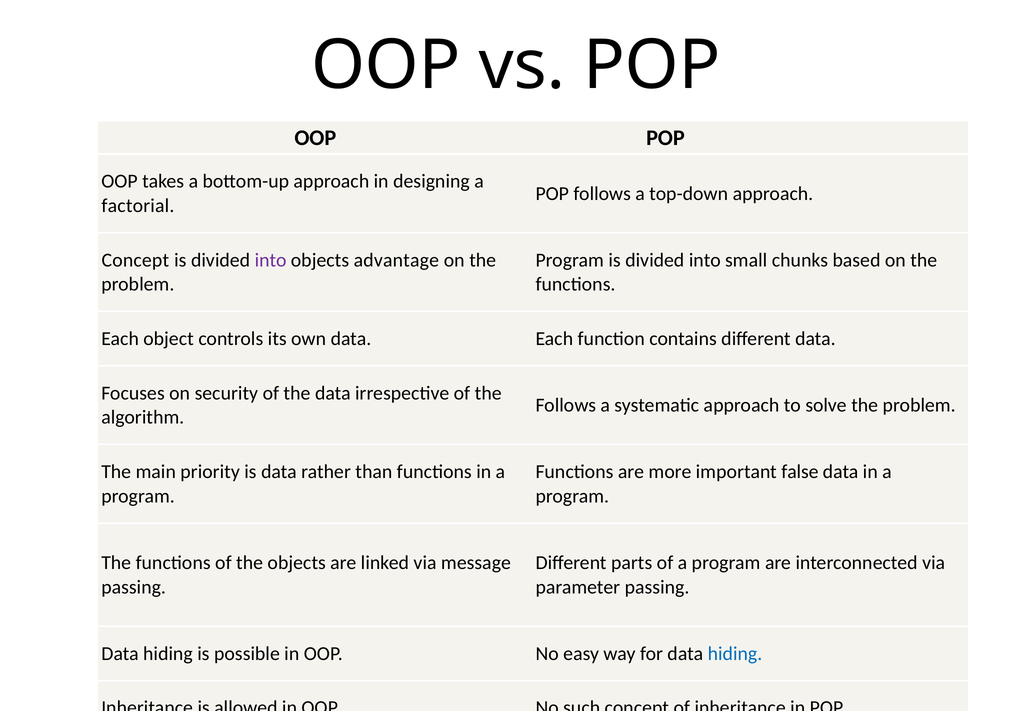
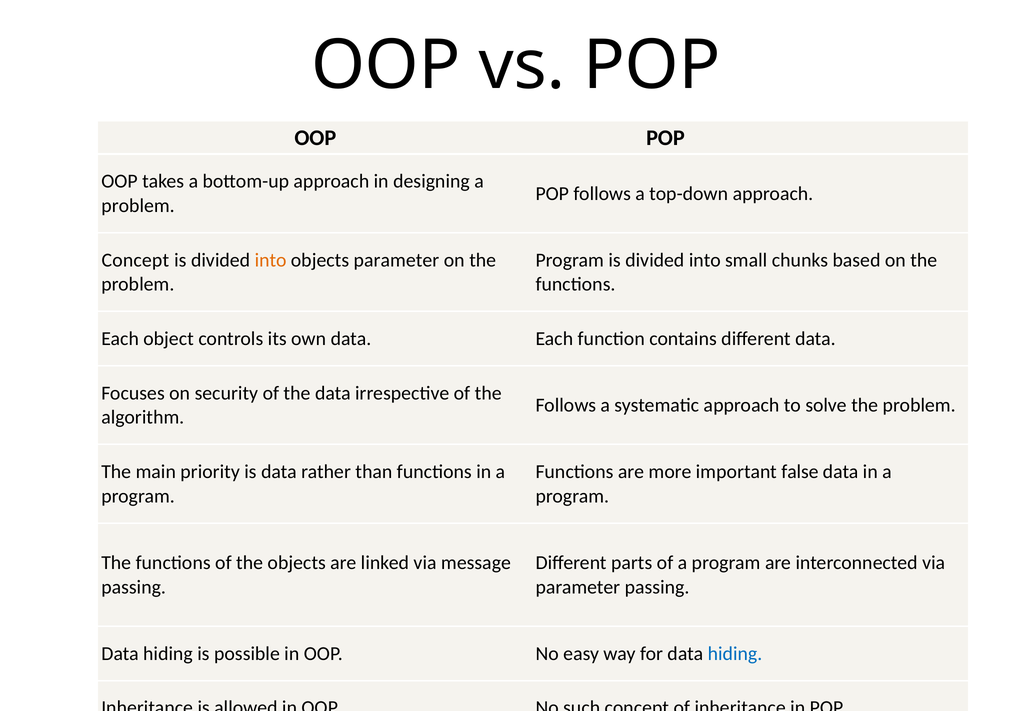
factorial at (138, 206): factorial -> problem
into at (271, 260) colour: purple -> orange
objects advantage: advantage -> parameter
